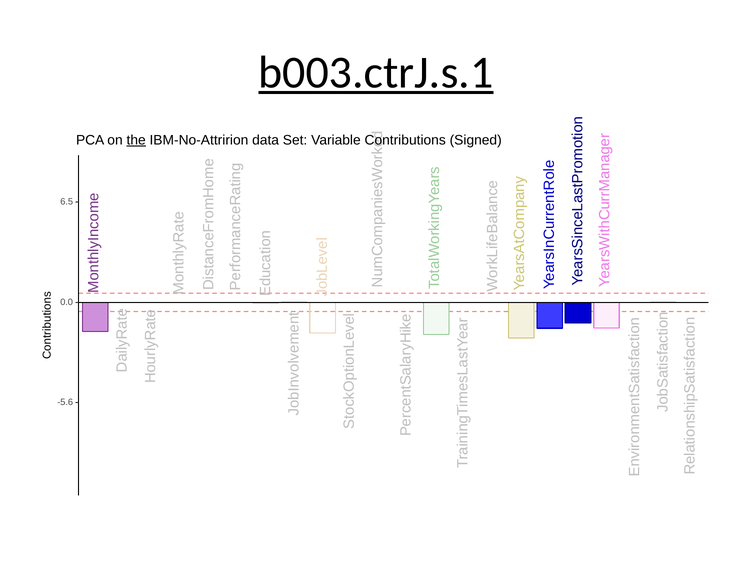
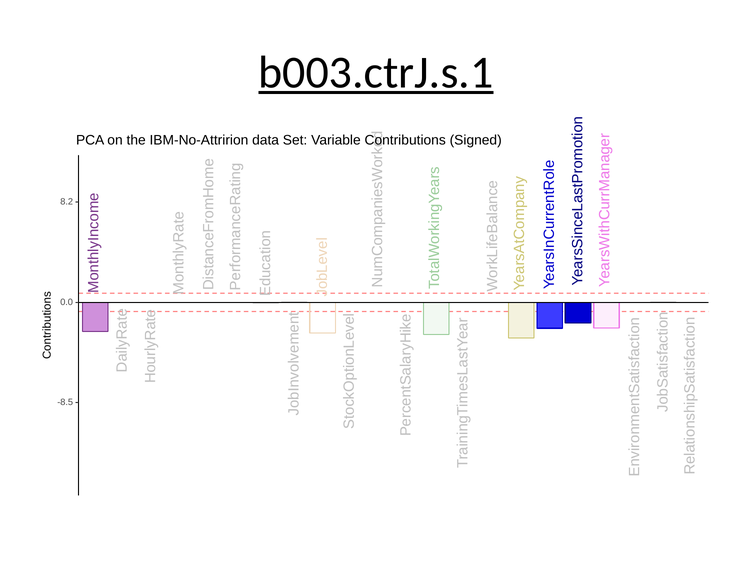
the underline: present -> none
6.5: 6.5 -> 8.2
-5.6: -5.6 -> -8.5
